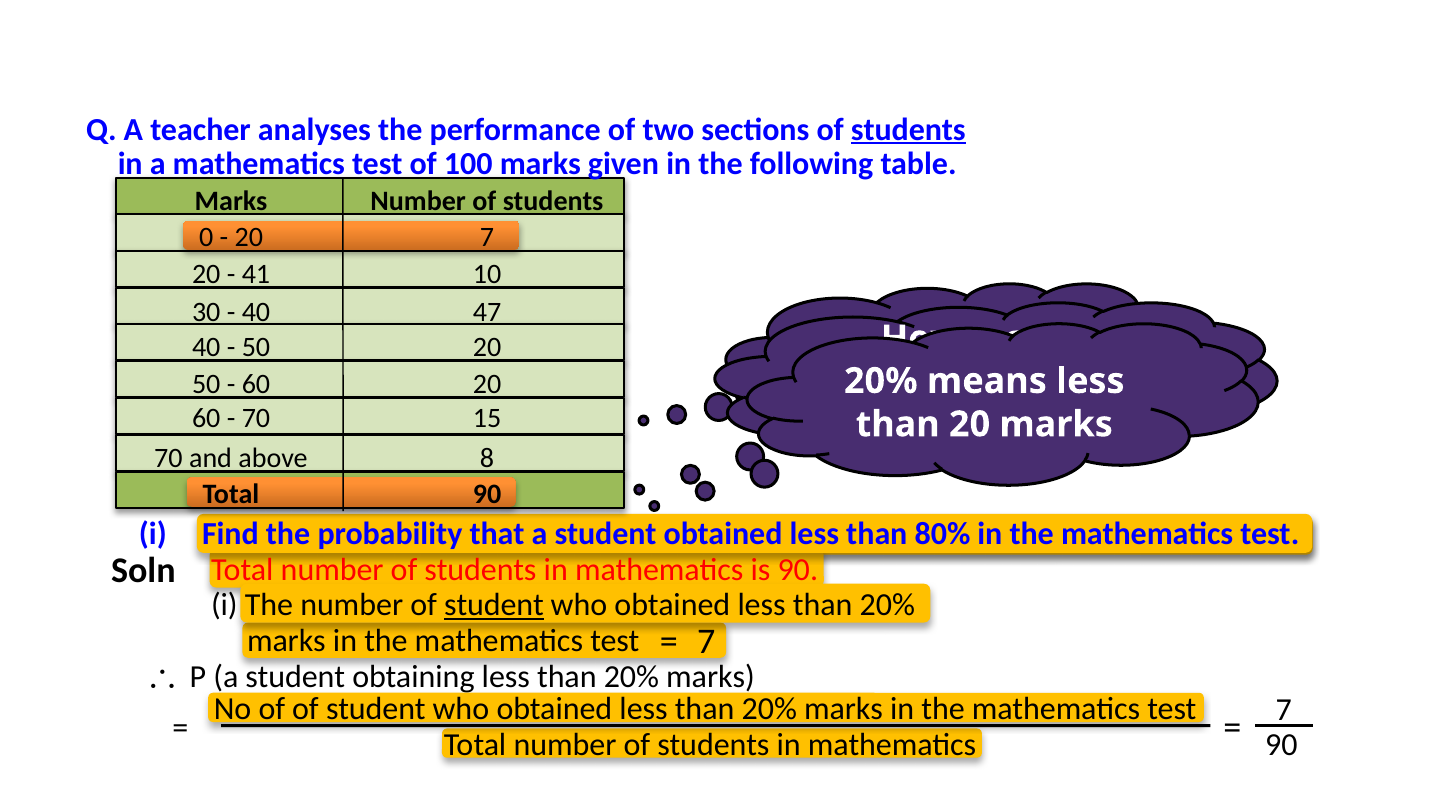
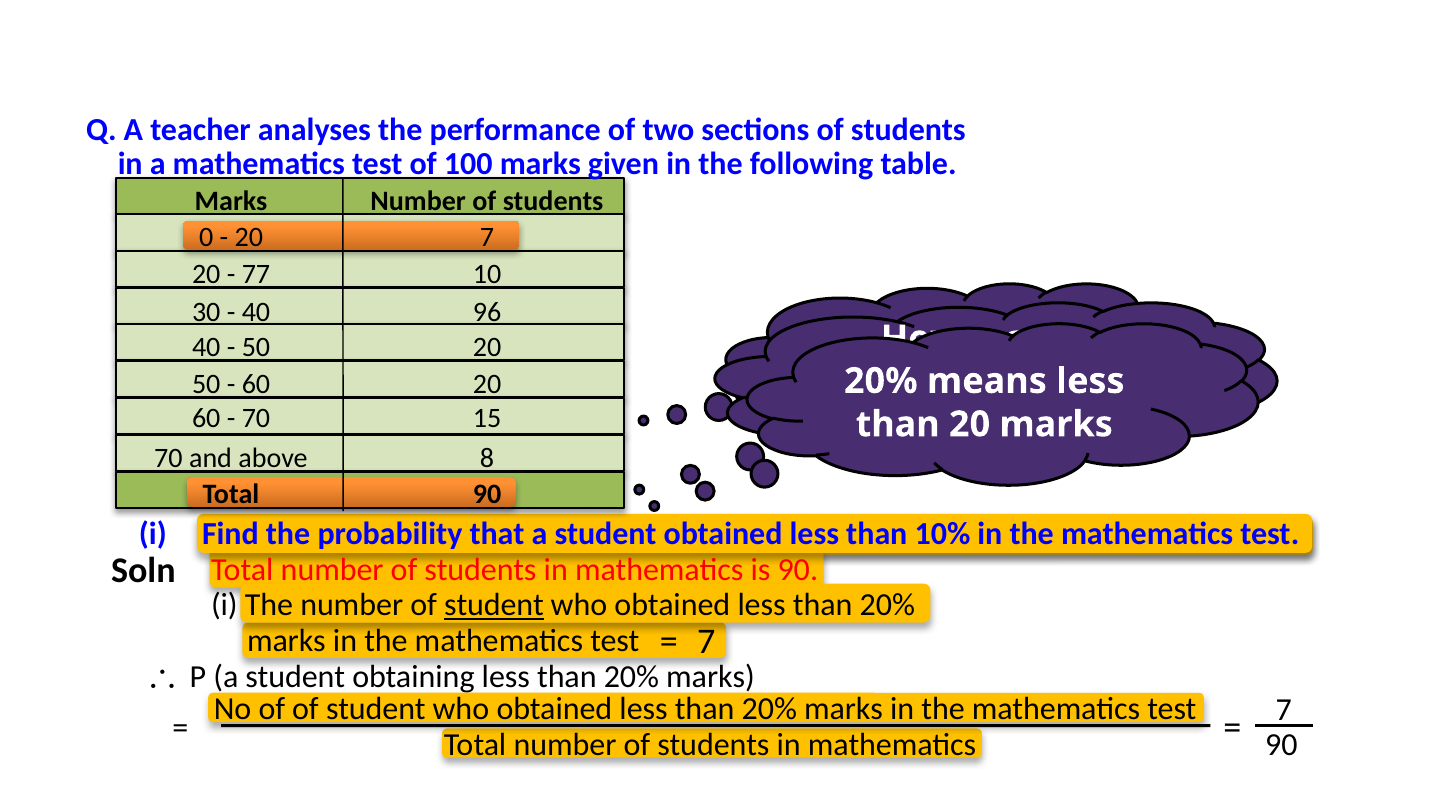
students at (908, 130) underline: present -> none
41: 41 -> 77
47: 47 -> 96
80%: 80% -> 10%
